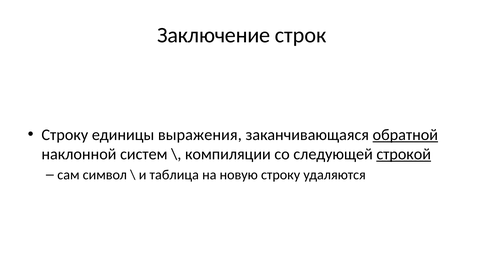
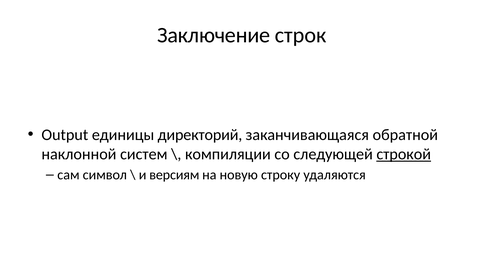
Строку at (65, 135): Строку -> Output
выражения: выражения -> директорий
обратной underline: present -> none
таблица: таблица -> версиям
